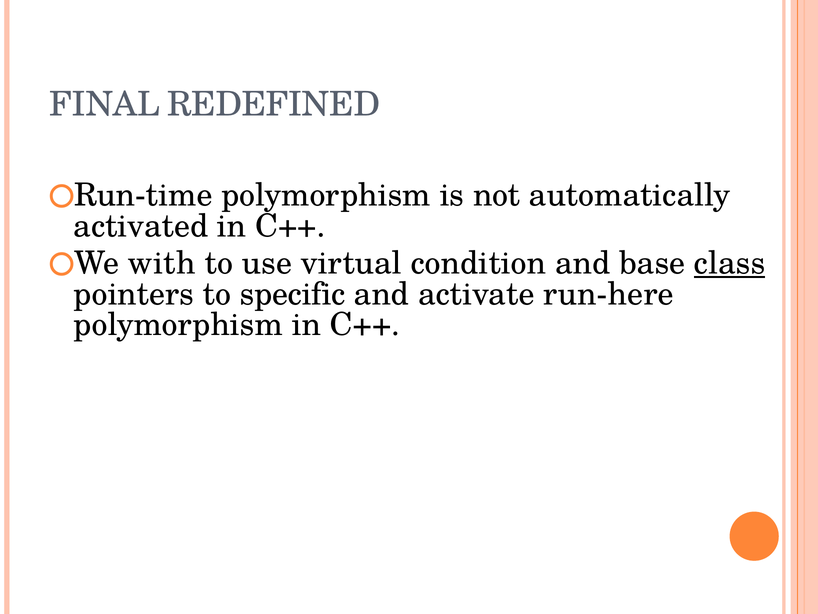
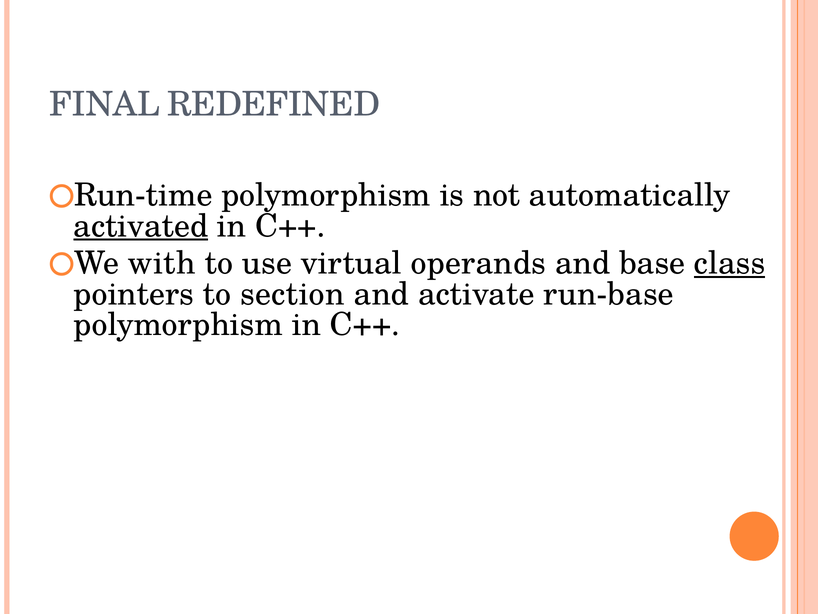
activated underline: none -> present
condition: condition -> operands
specific: specific -> section
run-here: run-here -> run-base
